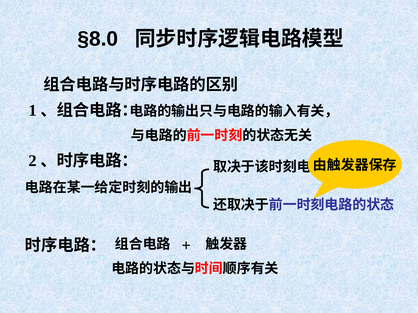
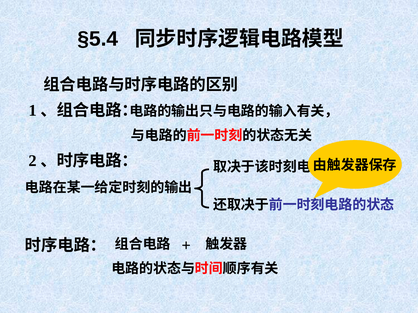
§8.0: §8.0 -> §5.4
